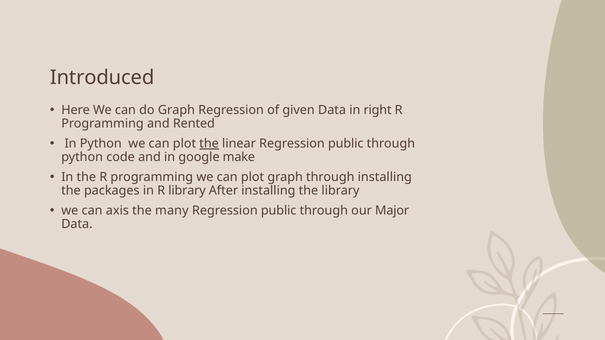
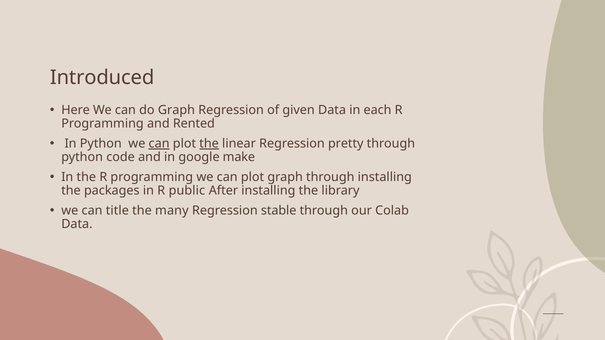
right: right -> each
can at (159, 144) underline: none -> present
linear Regression public: public -> pretty
R library: library -> public
axis: axis -> title
public at (279, 211): public -> stable
Major: Major -> Colab
